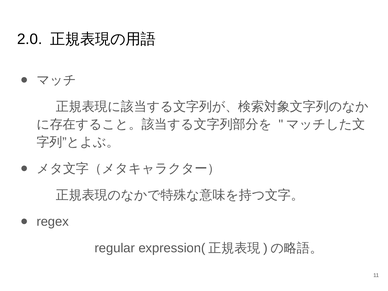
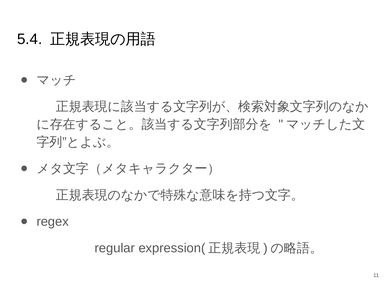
2.0: 2.0 -> 5.4
